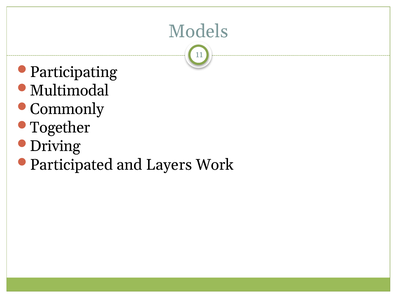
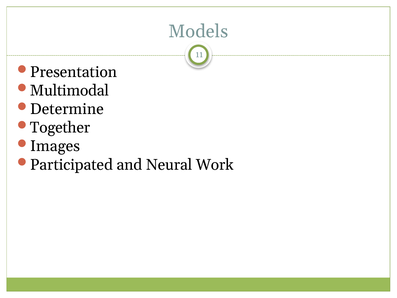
Participating: Participating -> Presentation
Commonly: Commonly -> Determine
Driving: Driving -> Images
Layers: Layers -> Neural
